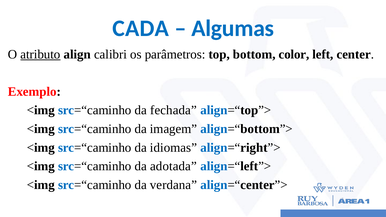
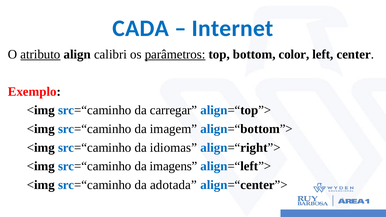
Algumas: Algumas -> Internet
parâmetros underline: none -> present
fechada: fechada -> carregar
adotada: adotada -> imagens
verdana: verdana -> adotada
